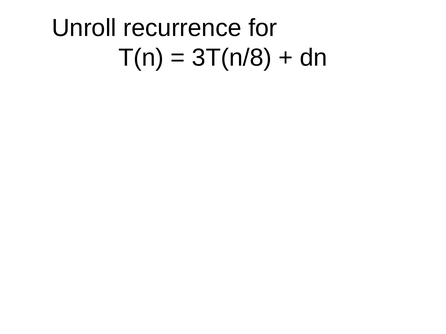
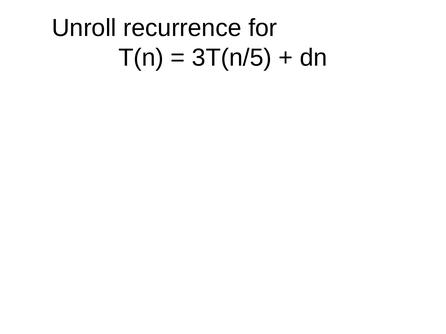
3T(n/8: 3T(n/8 -> 3T(n/5
